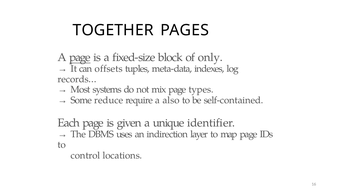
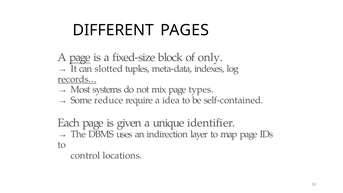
TOGETHER: TOGETHER -> DIFFERENT
offsets: offsets -> slotted
records… underline: none -> present
also: also -> idea
